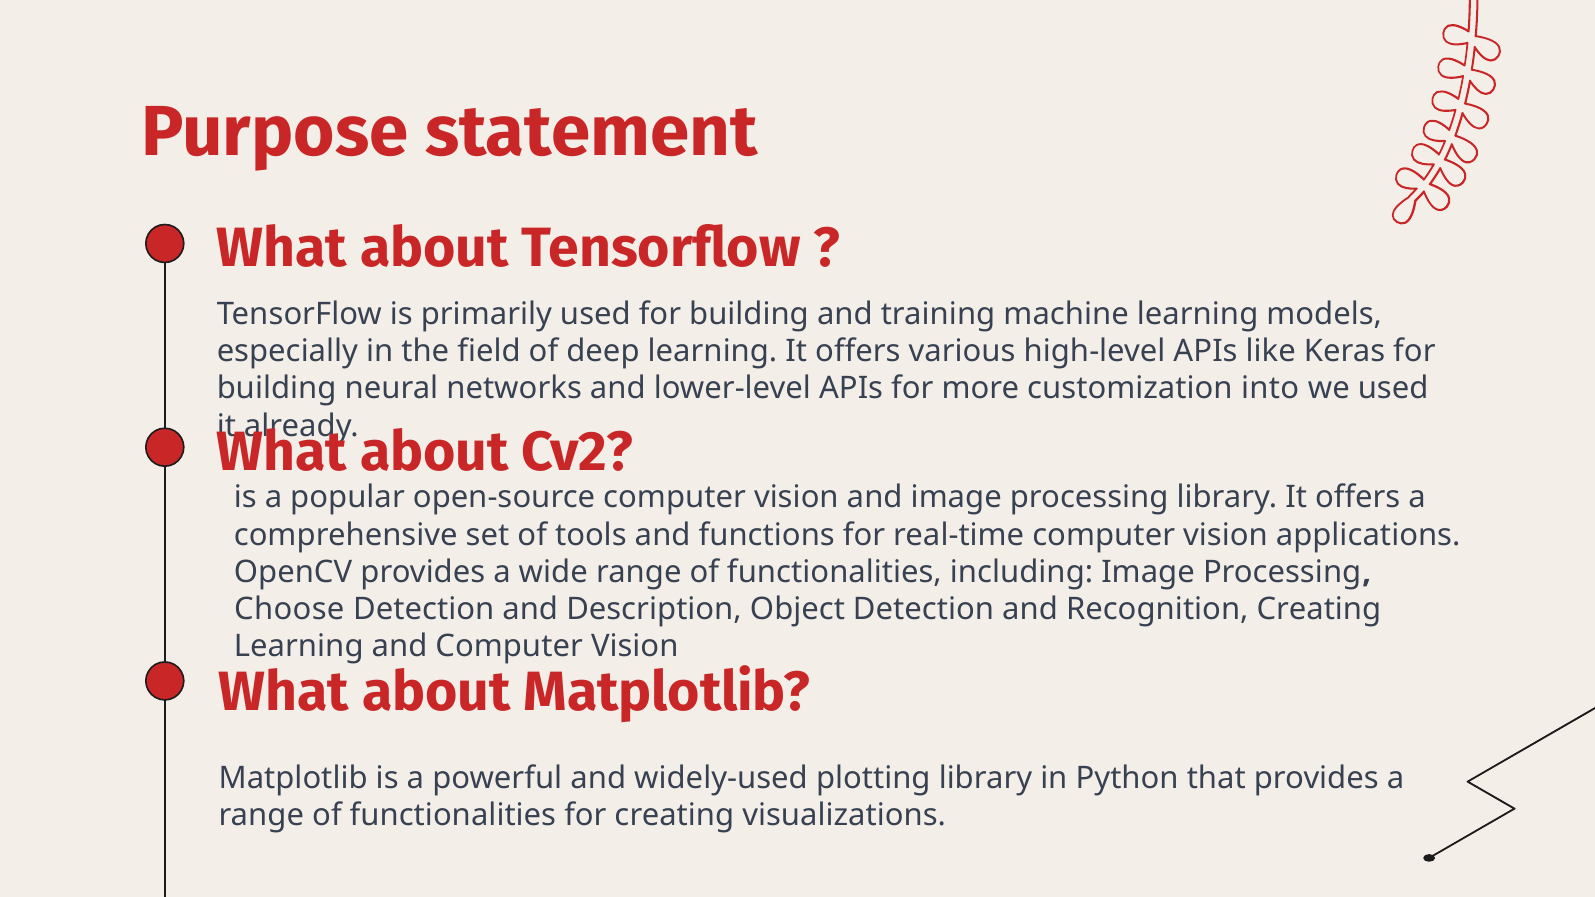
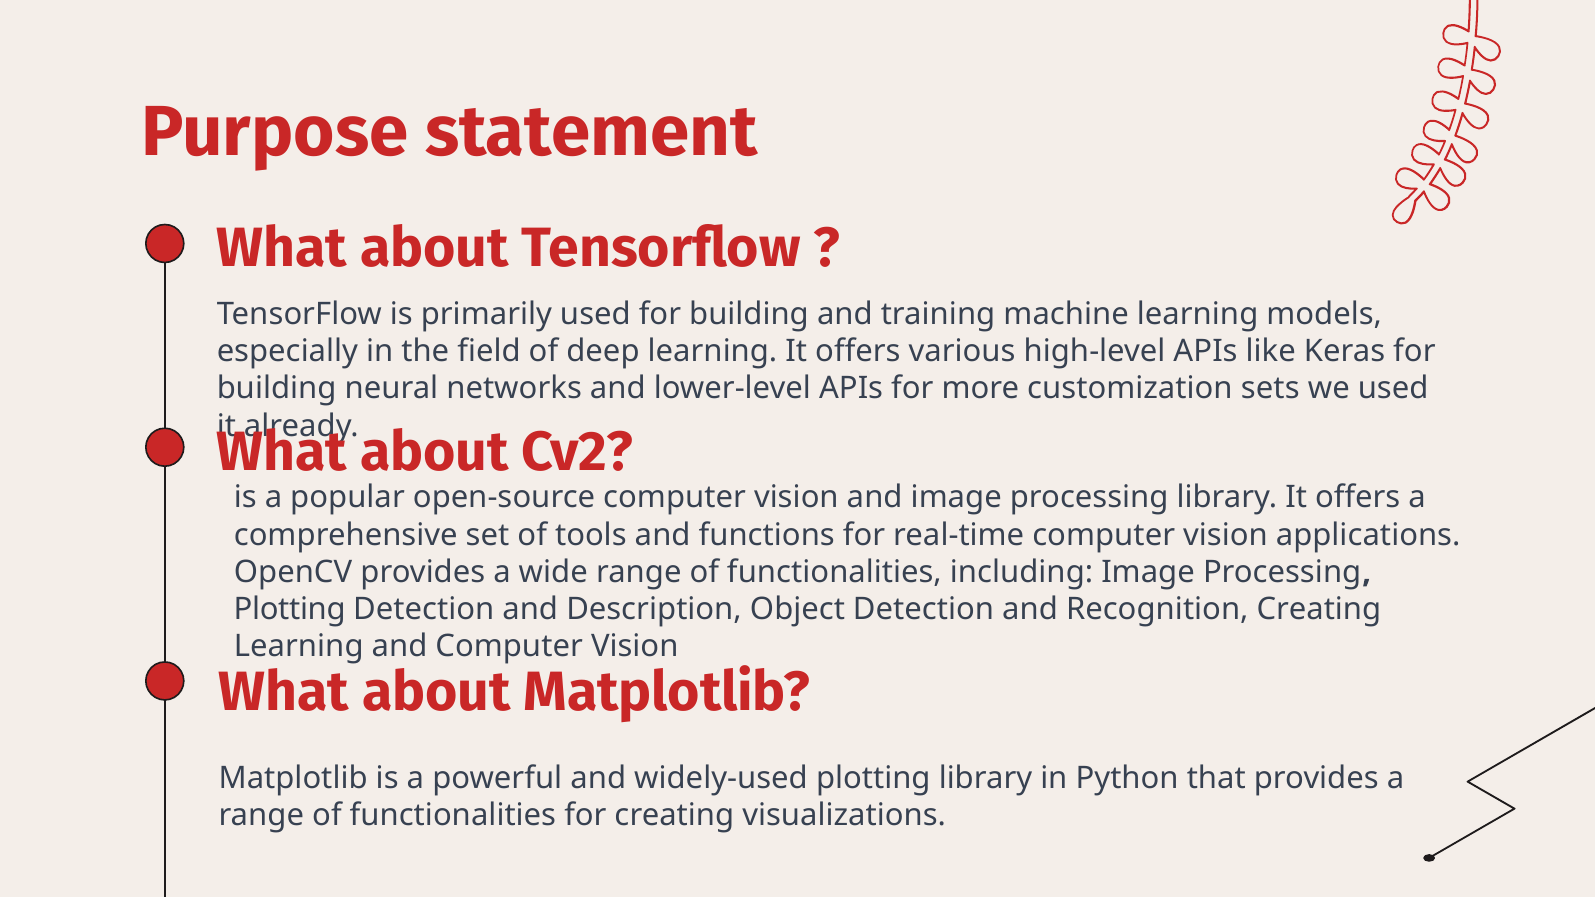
into: into -> sets
Choose at (289, 610): Choose -> Plotting
